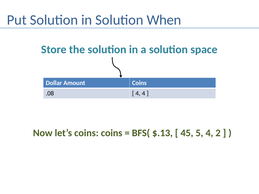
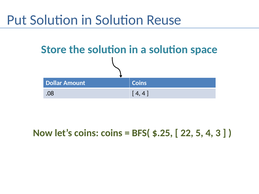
When: When -> Reuse
$.13: $.13 -> $.25
45: 45 -> 22
2: 2 -> 3
